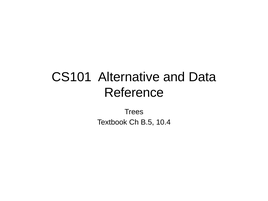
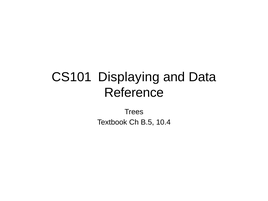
Alternative: Alternative -> Displaying
